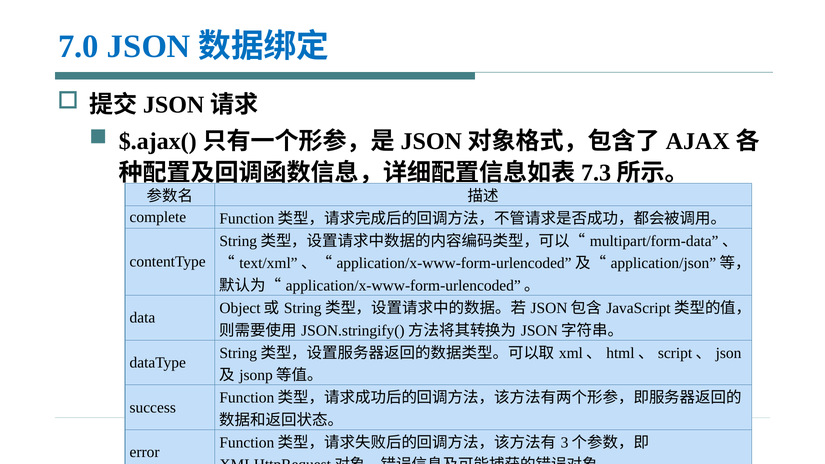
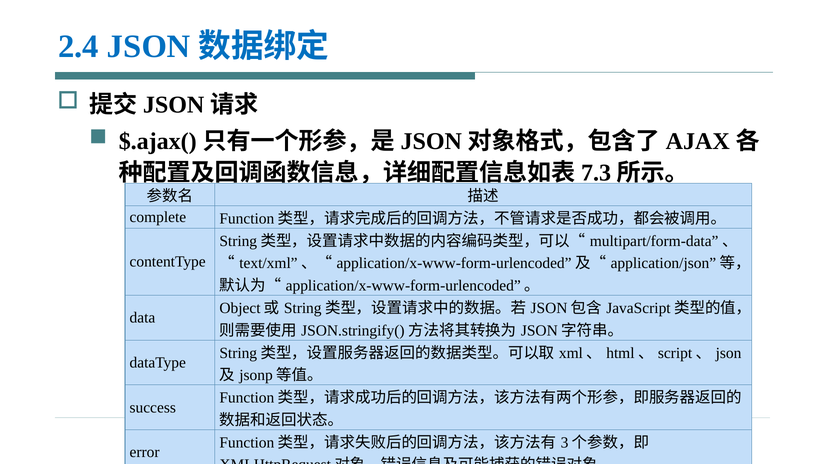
7.0: 7.0 -> 2.4
